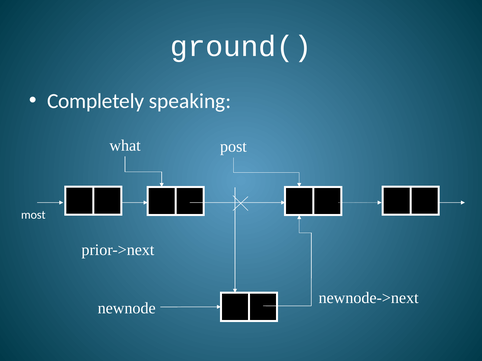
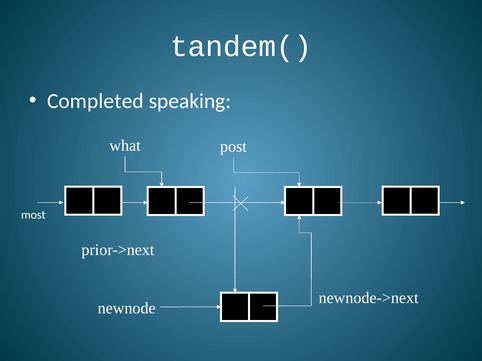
ground(: ground( -> tandem(
Completely: Completely -> Completed
